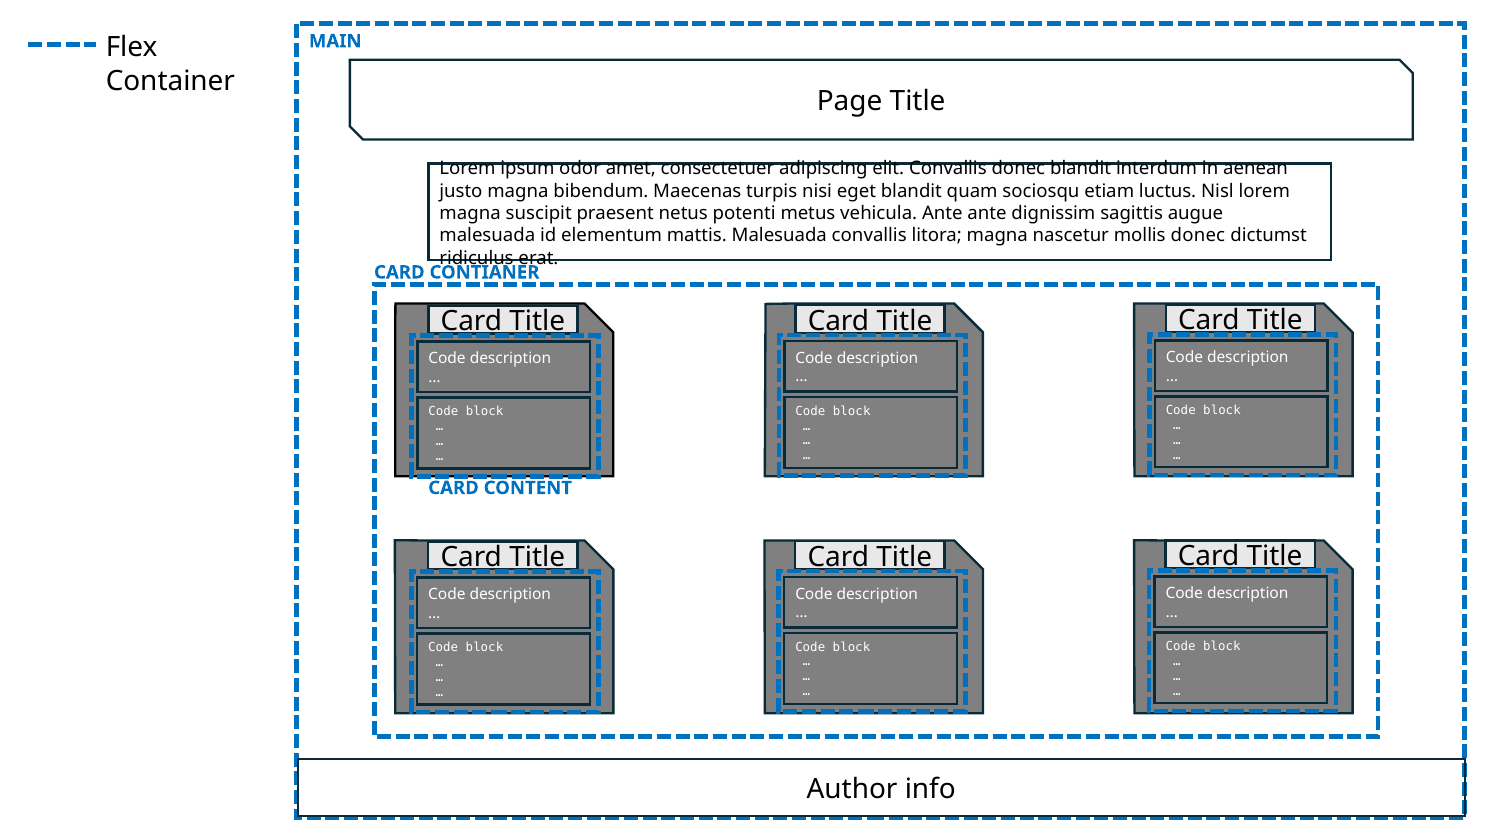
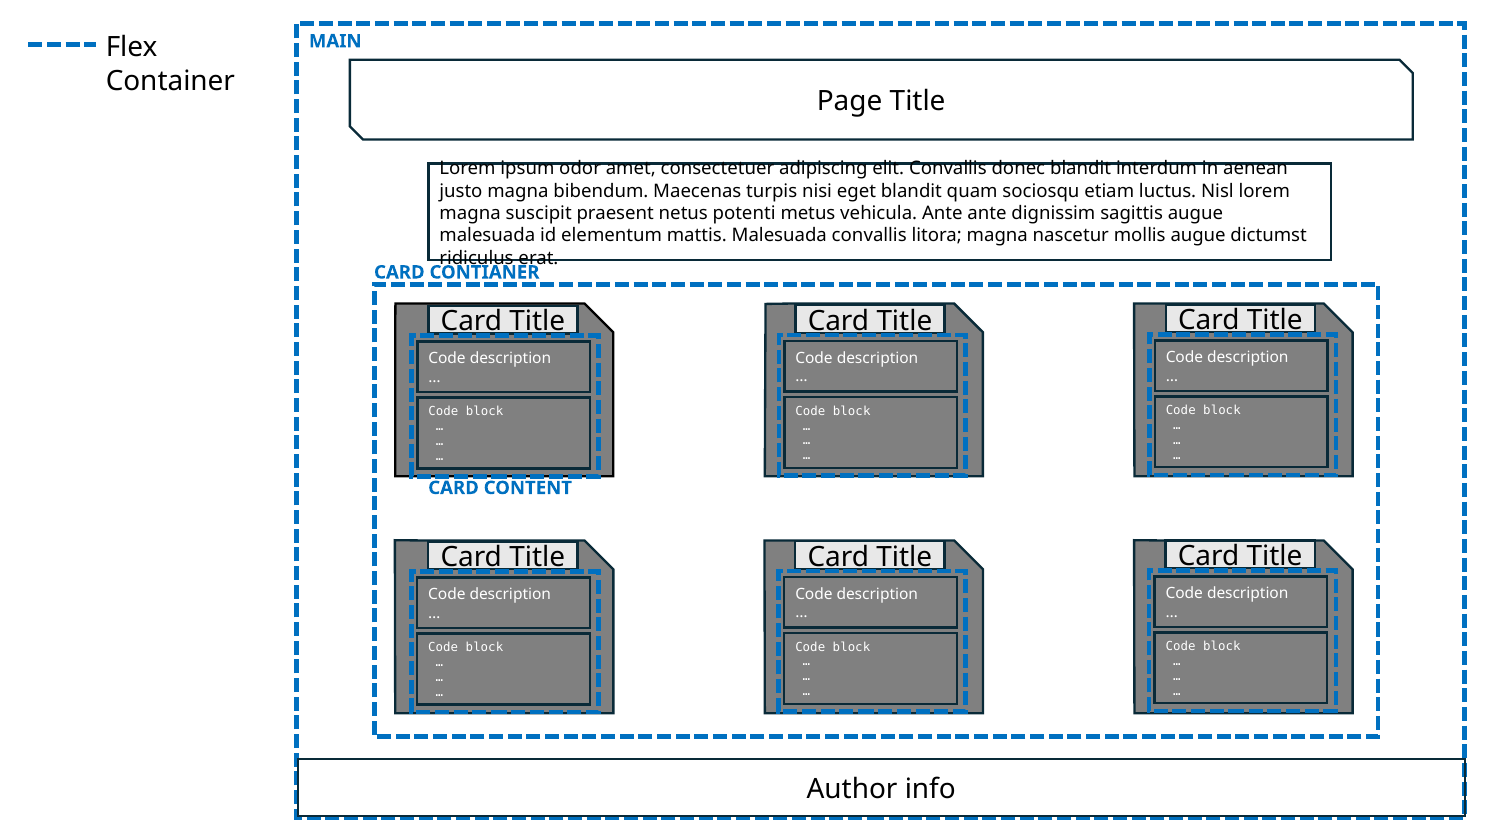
mollis donec: donec -> augue
